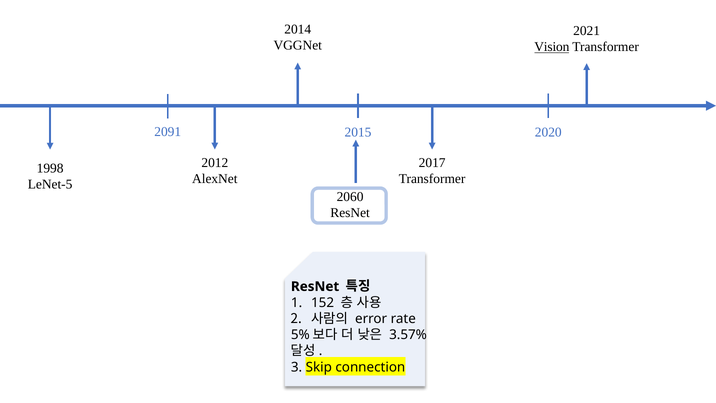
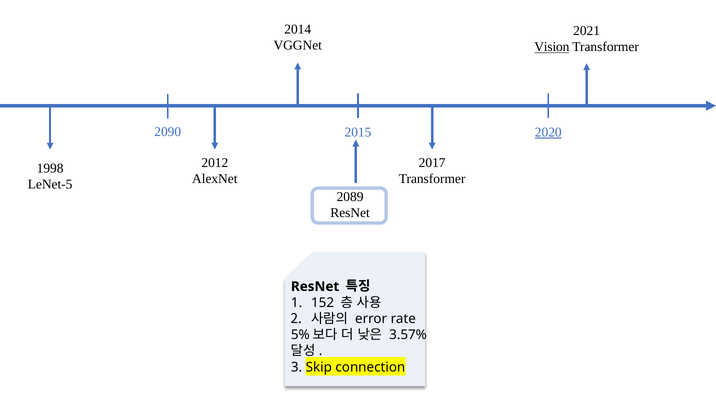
2091: 2091 -> 2090
2020 underline: none -> present
2060: 2060 -> 2089
